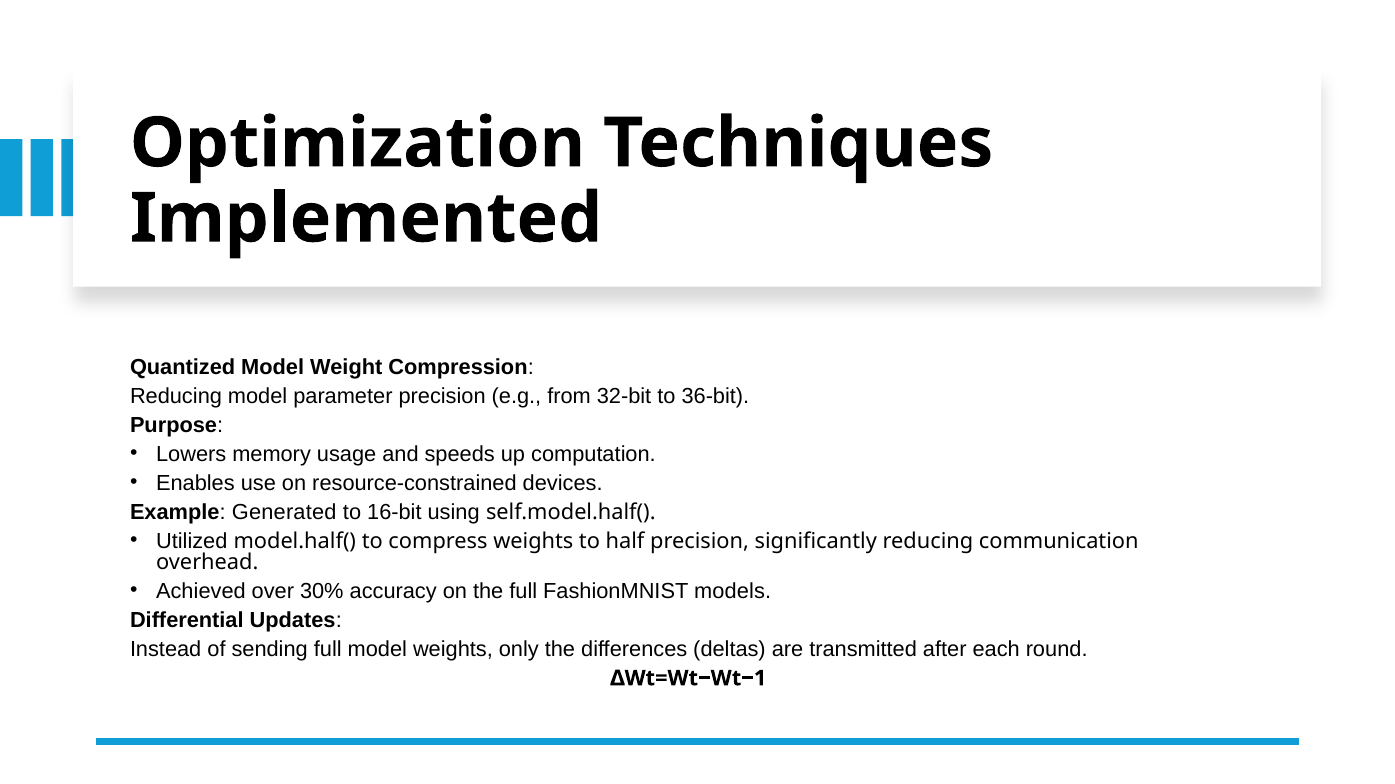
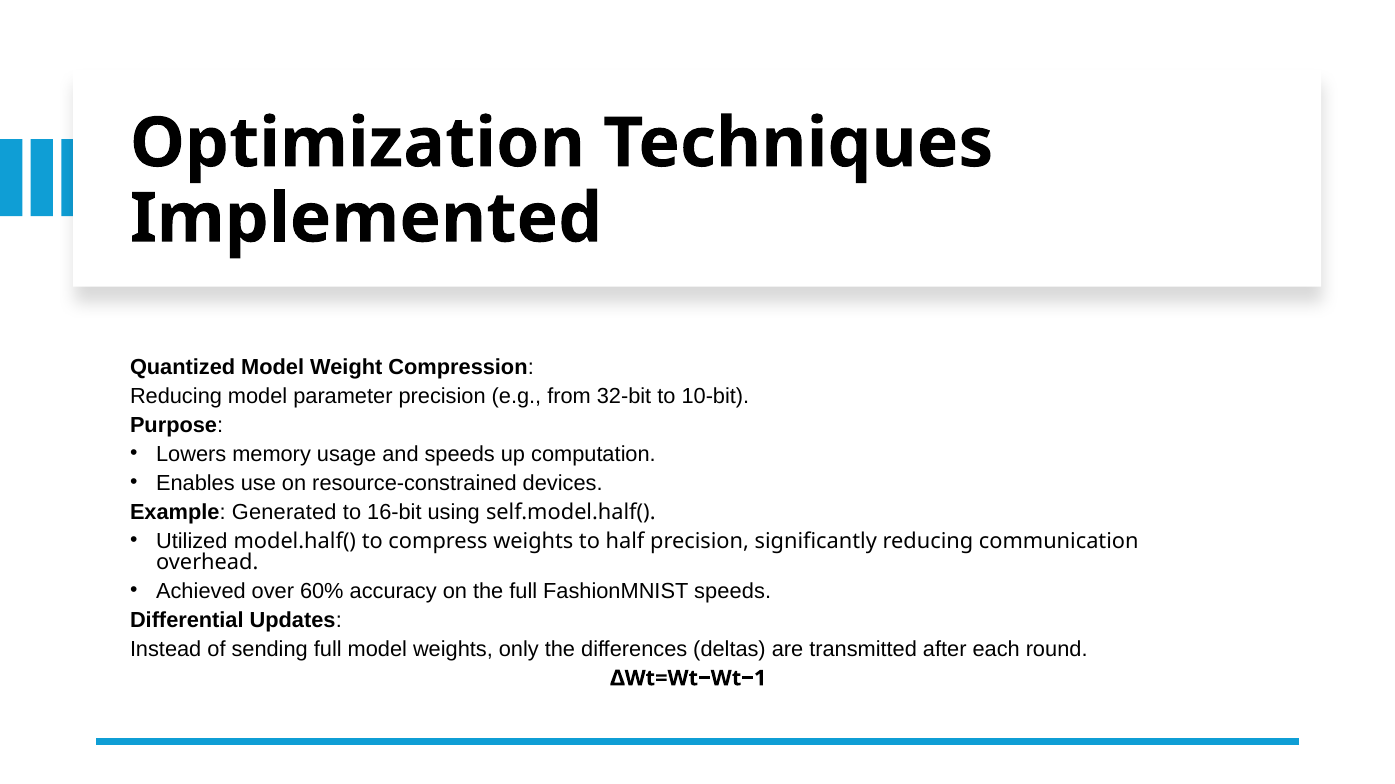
36-bit: 36-bit -> 10-bit
30%: 30% -> 60%
FashionMNIST models: models -> speeds
